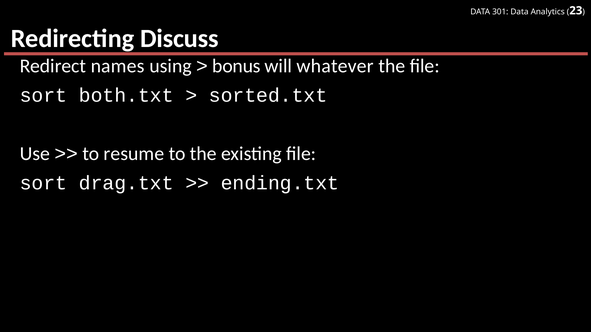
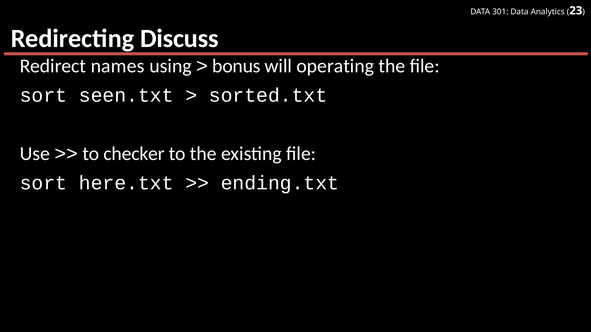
whatever: whatever -> operating
both.txt: both.txt -> seen.txt
resume: resume -> checker
drag.txt: drag.txt -> here.txt
